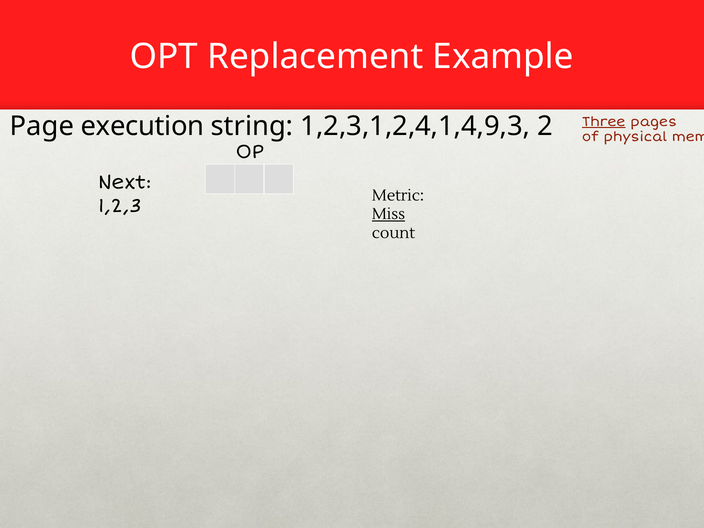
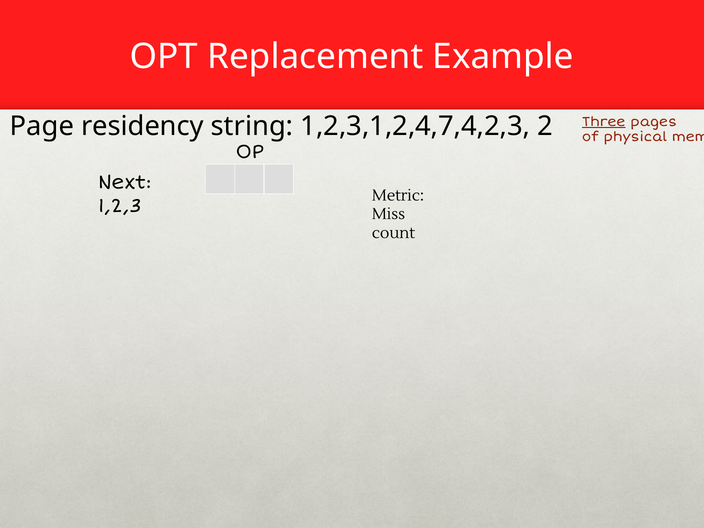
execution: execution -> residency
1,2,3,1,2,4,1,4,9,3: 1,2,3,1,2,4,1,4,9,3 -> 1,2,3,1,2,4,7,4,2,3
Miss underline: present -> none
